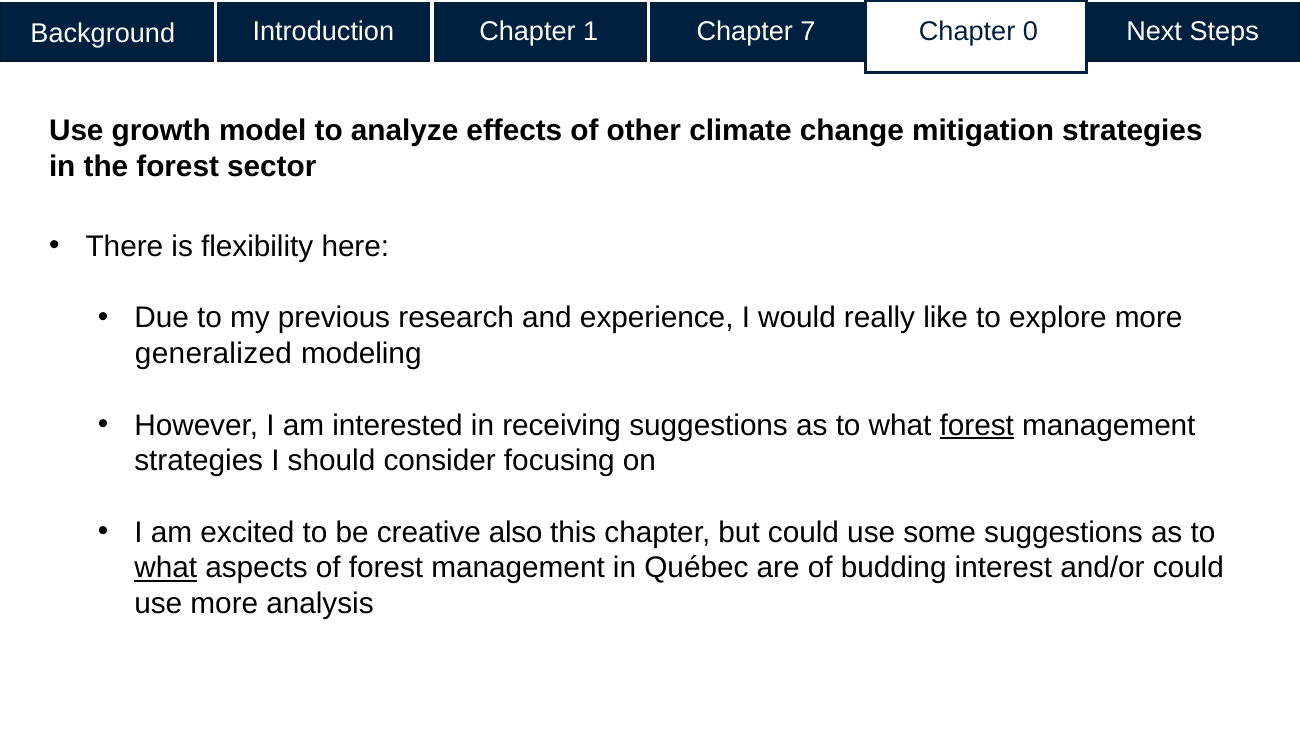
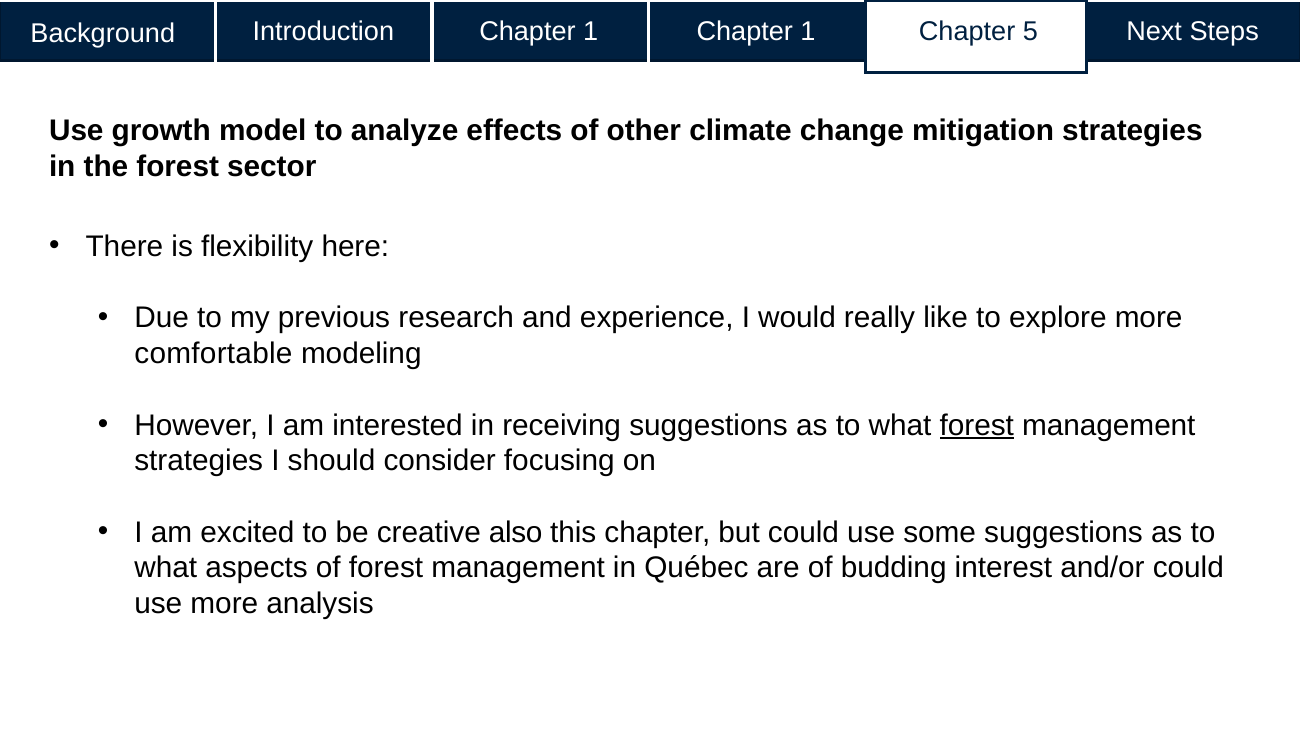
1 Chapter 7: 7 -> 1
0: 0 -> 5
generalized: generalized -> comfortable
what at (166, 568) underline: present -> none
